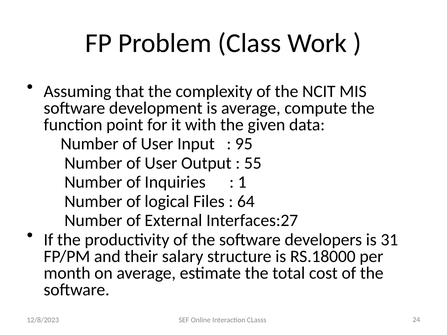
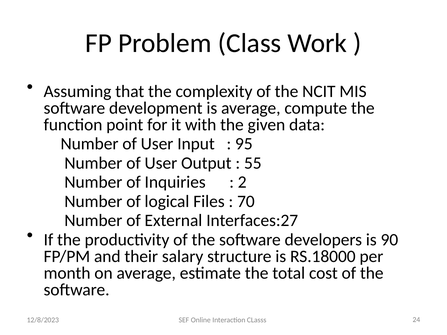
1: 1 -> 2
64: 64 -> 70
31: 31 -> 90
